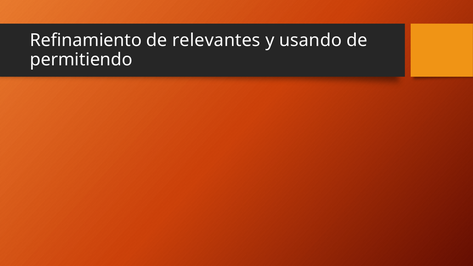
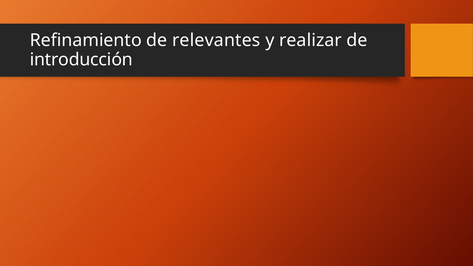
usando: usando -> realizar
permitiendo: permitiendo -> introducción
